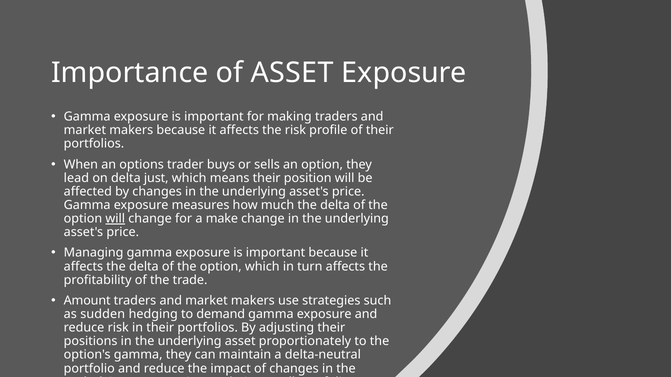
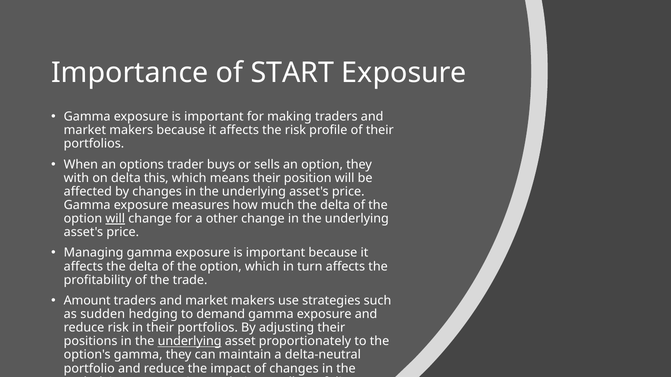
of ASSET: ASSET -> START
lead: lead -> with
just: just -> this
make: make -> other
underlying at (190, 342) underline: none -> present
